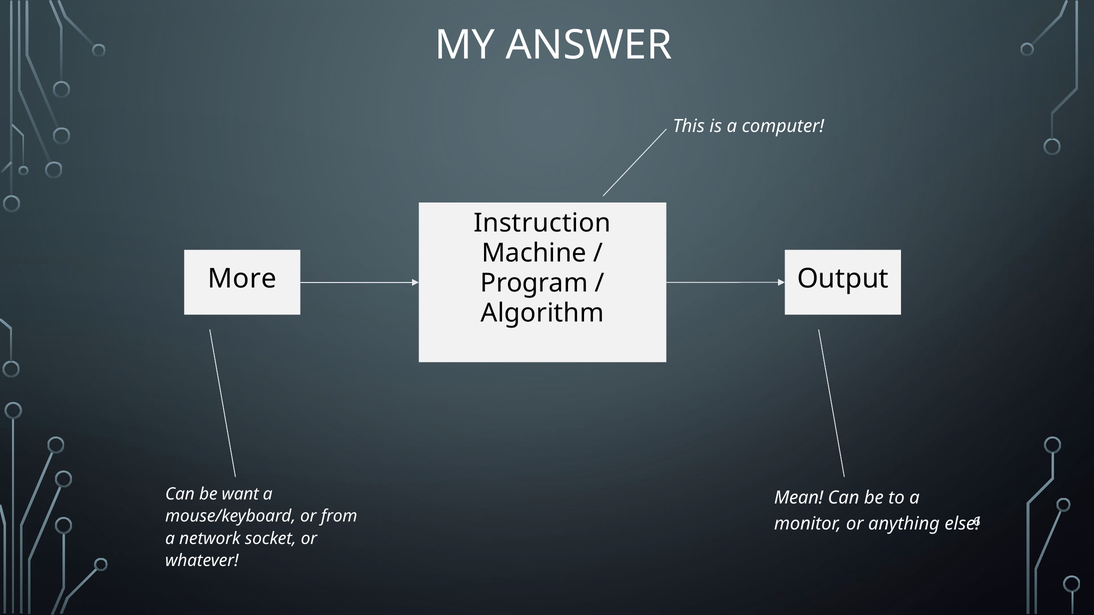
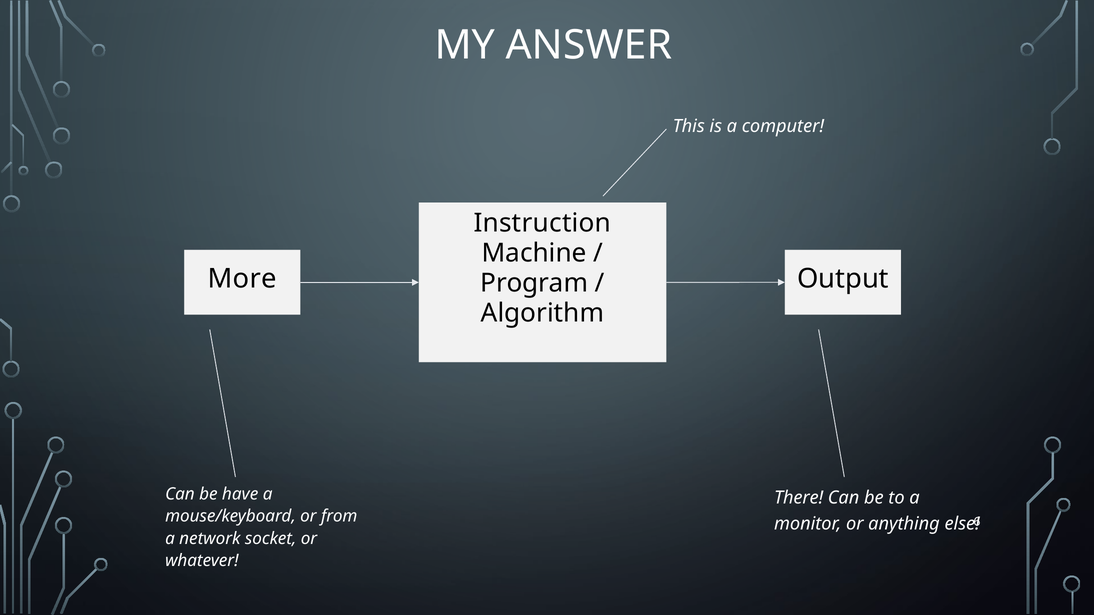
want: want -> have
Mean: Mean -> There
